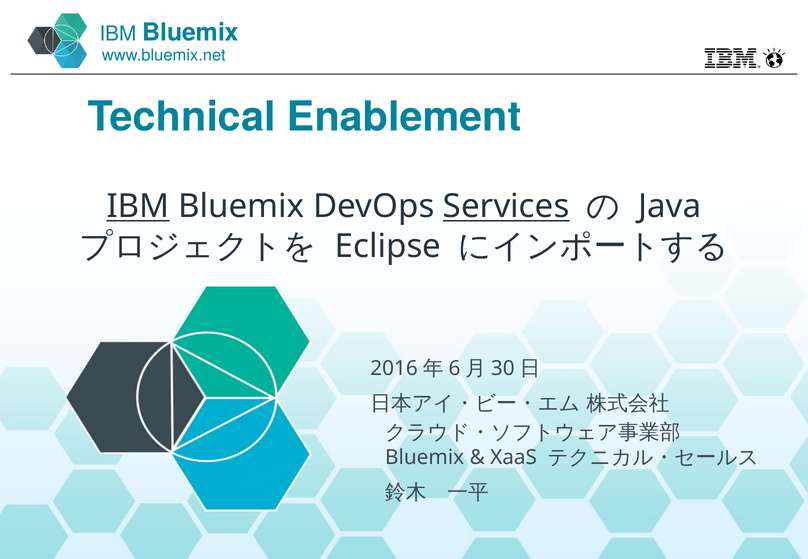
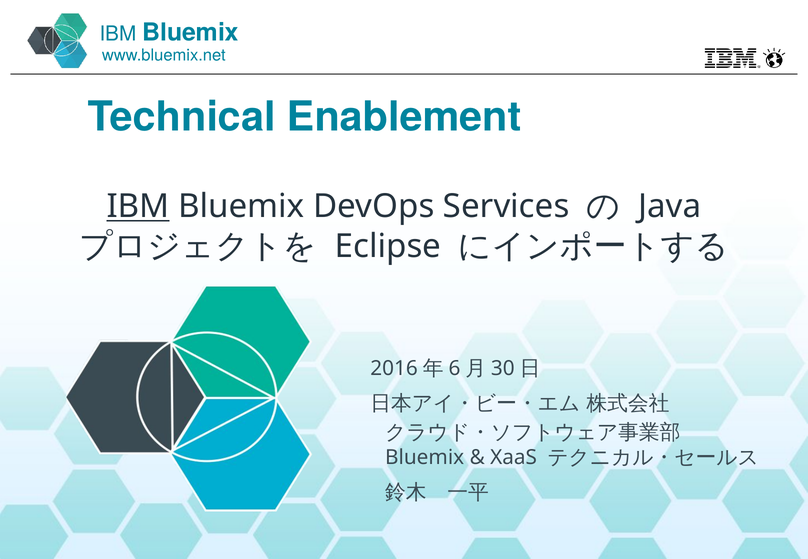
Services underline: present -> none
